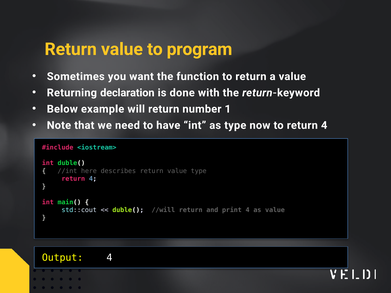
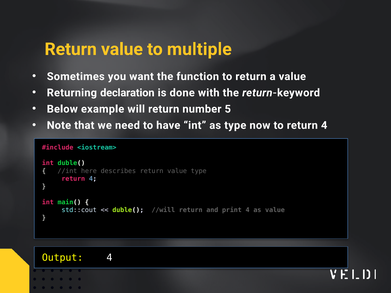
program: program -> multiple
1: 1 -> 5
